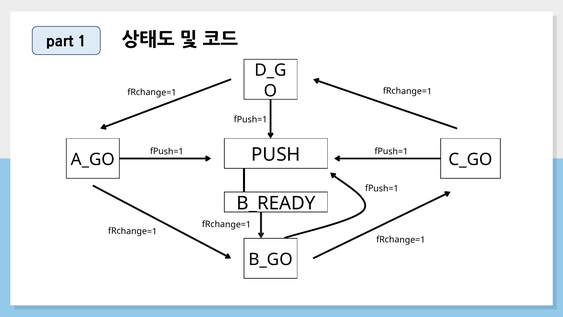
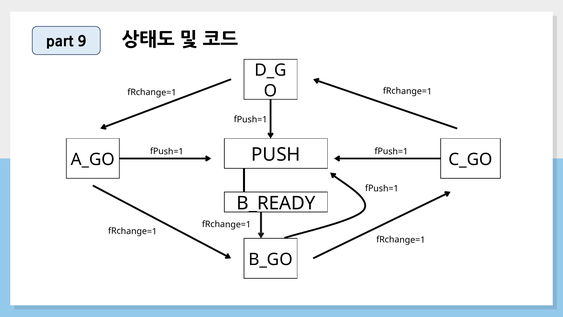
1: 1 -> 9
